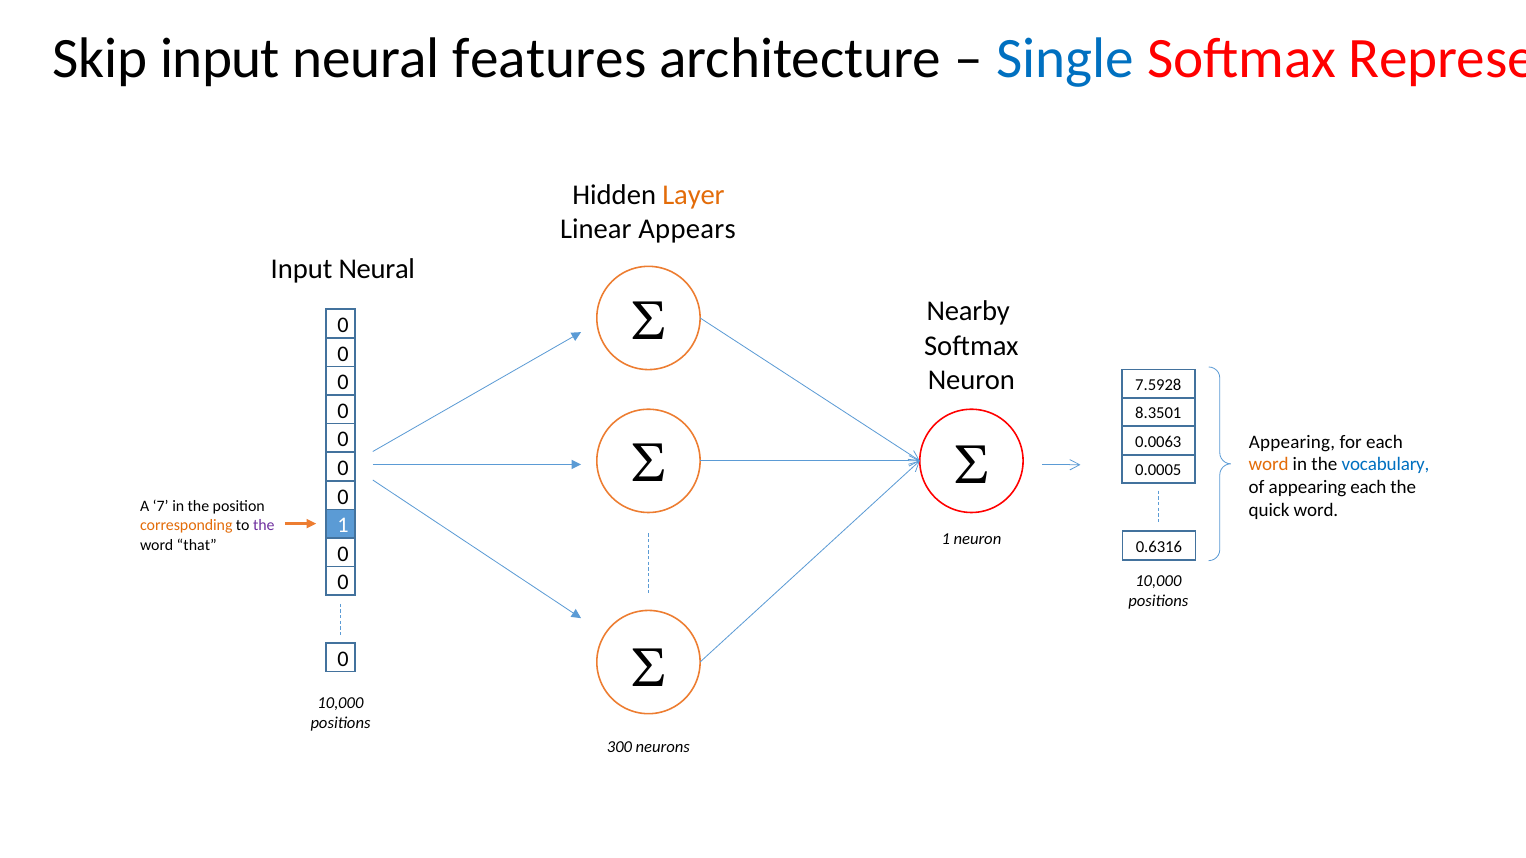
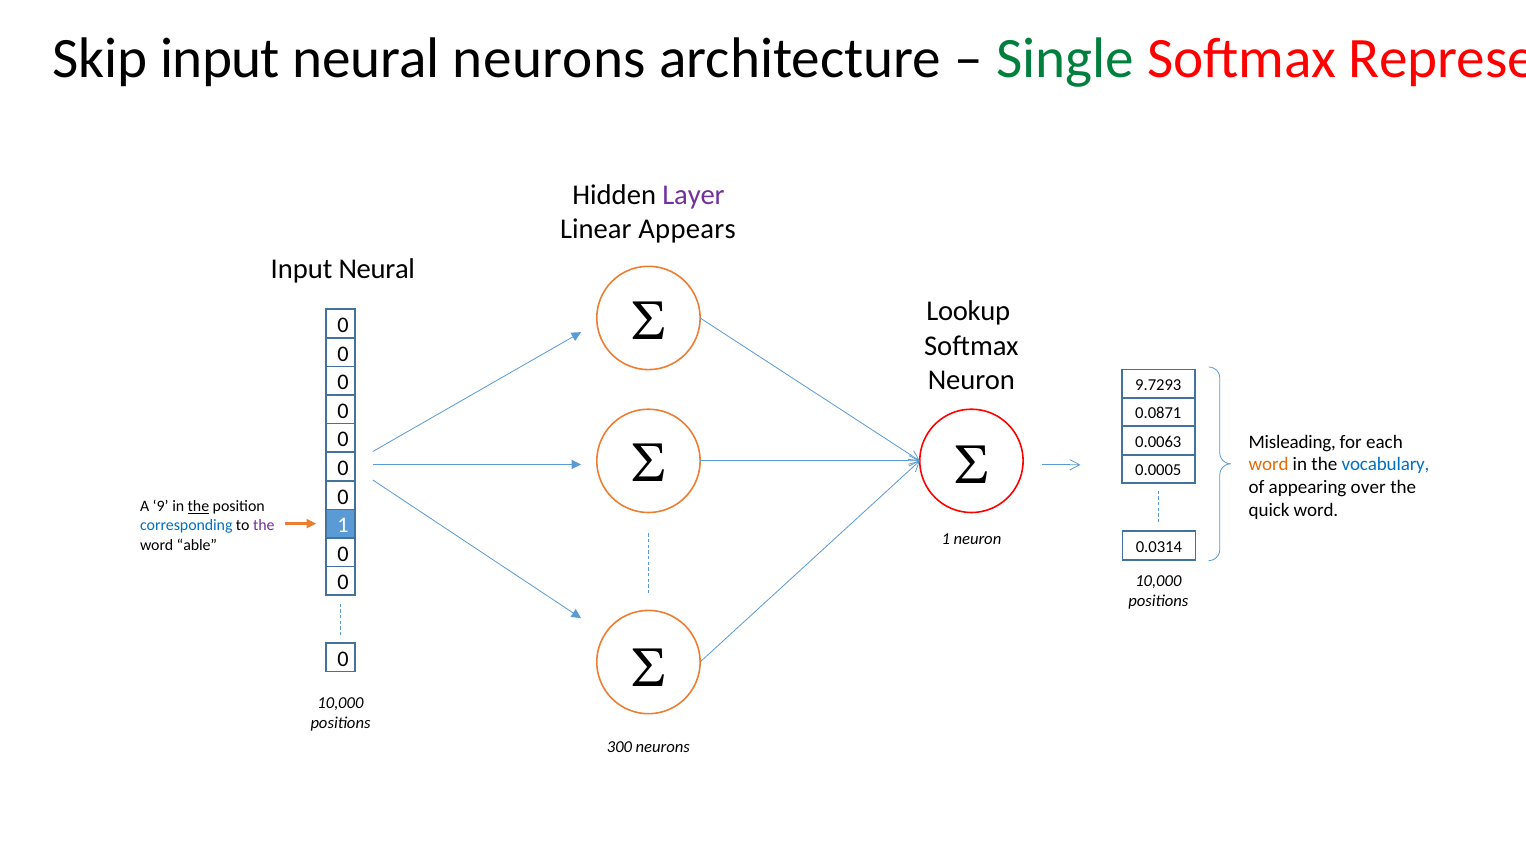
neural features: features -> neurons
Single colour: blue -> green
Layer colour: orange -> purple
Nearby: Nearby -> Lookup
7.5928: 7.5928 -> 9.7293
8.3501: 8.3501 -> 0.0871
Appearing at (1292, 442): Appearing -> Misleading
appearing each: each -> over
7: 7 -> 9
the at (198, 507) underline: none -> present
corresponding colour: orange -> blue
that: that -> able
0.6316: 0.6316 -> 0.0314
